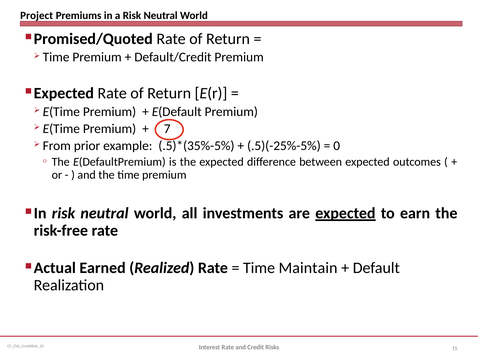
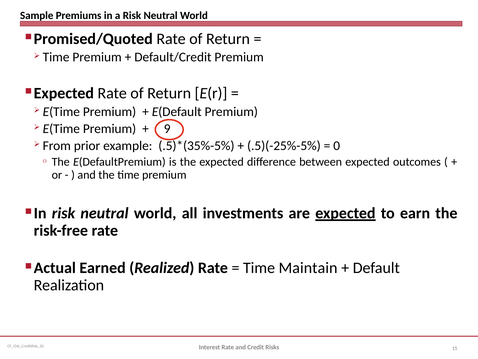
Project: Project -> Sample
7: 7 -> 9
